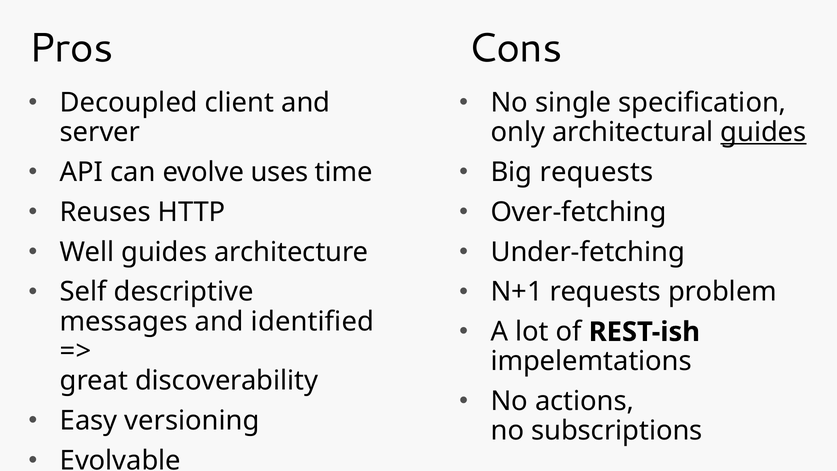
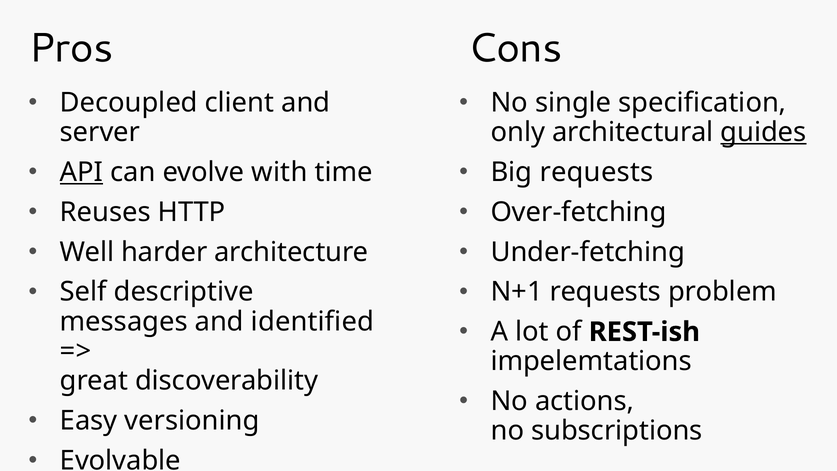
API underline: none -> present
uses: uses -> with
Well guides: guides -> harder
